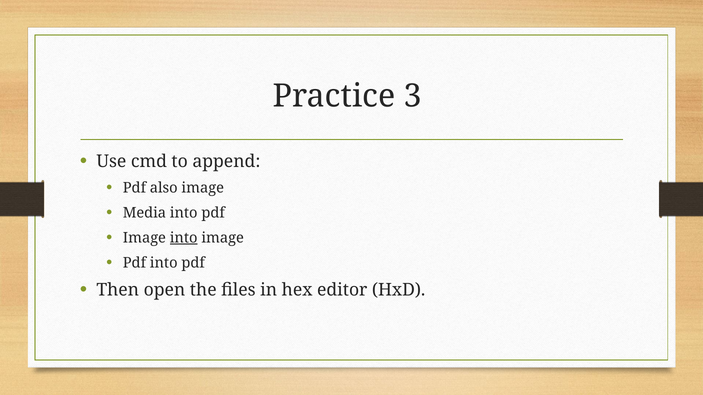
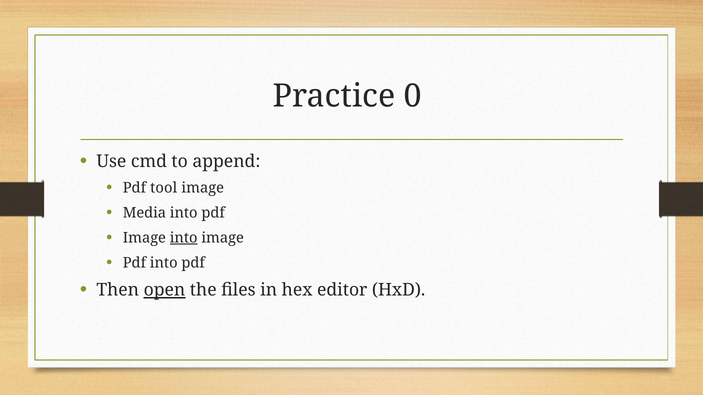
3: 3 -> 0
also: also -> tool
open underline: none -> present
